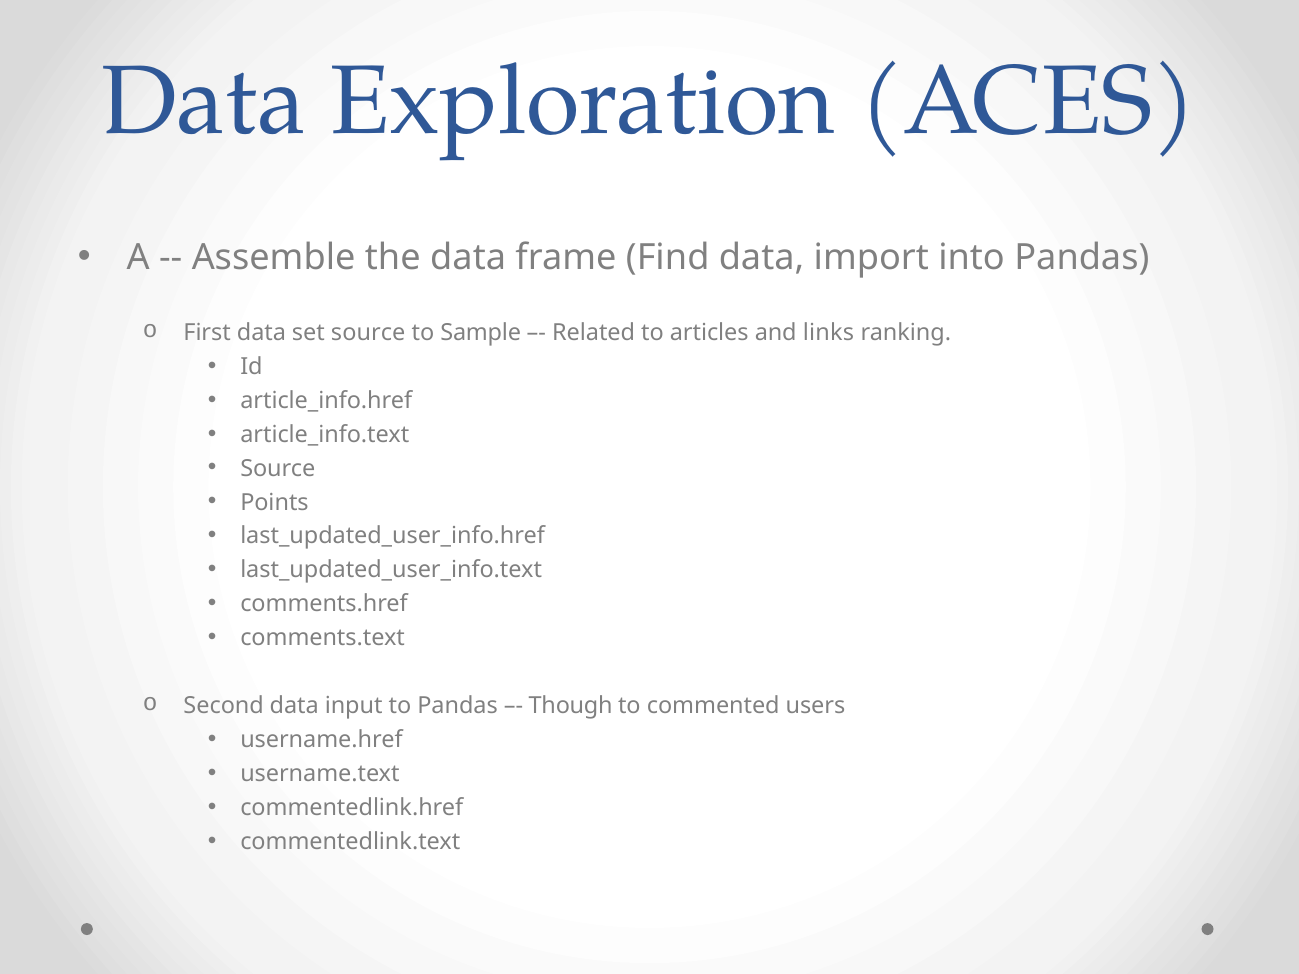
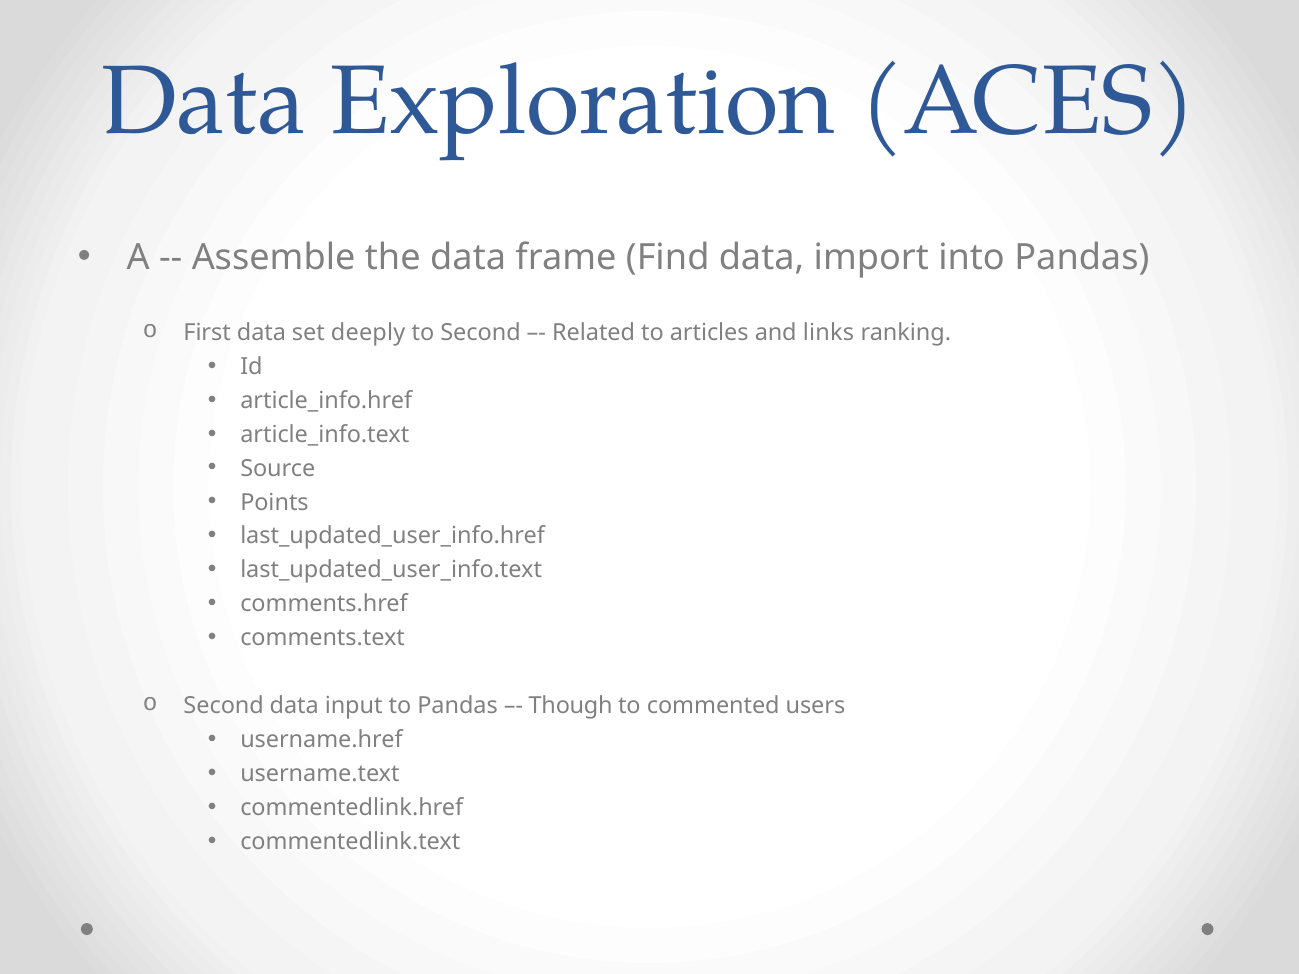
set source: source -> deeply
to Sample: Sample -> Second
